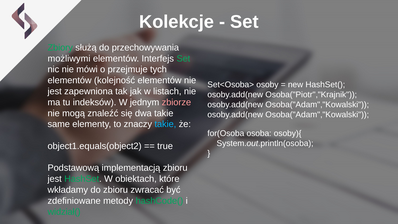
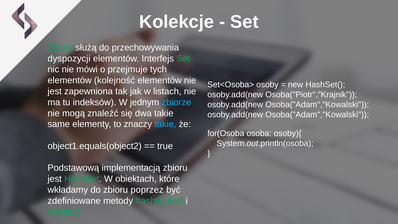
możliwymi: możliwymi -> dyspozycji
zbiorze colour: pink -> light blue
zwracać: zwracać -> poprzez
